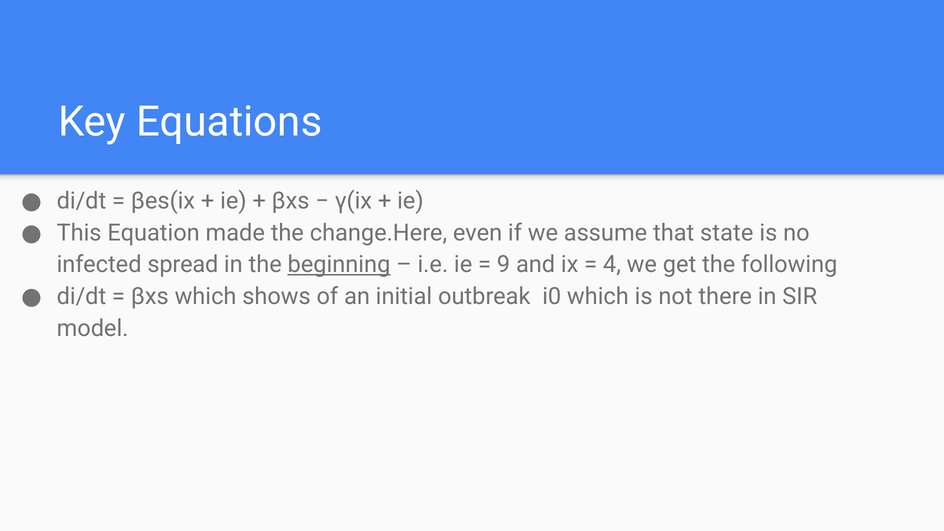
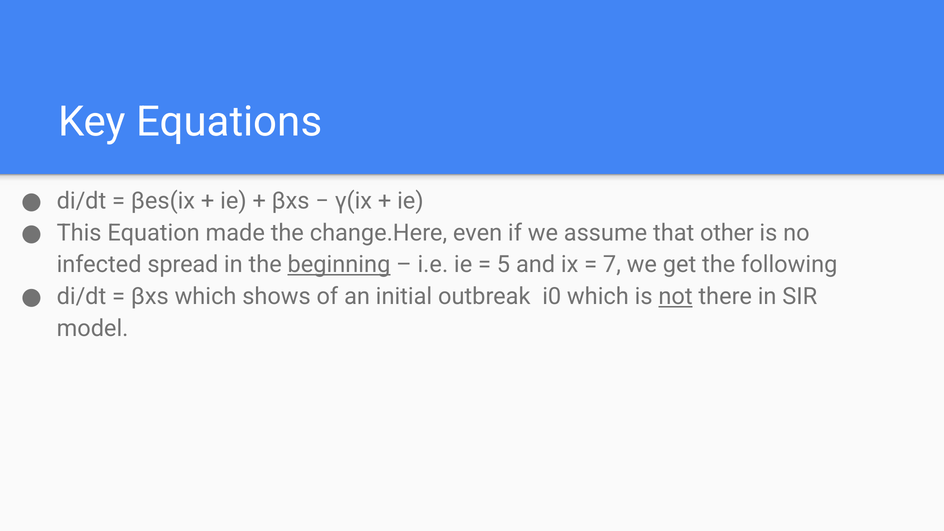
state: state -> other
9: 9 -> 5
4: 4 -> 7
not underline: none -> present
